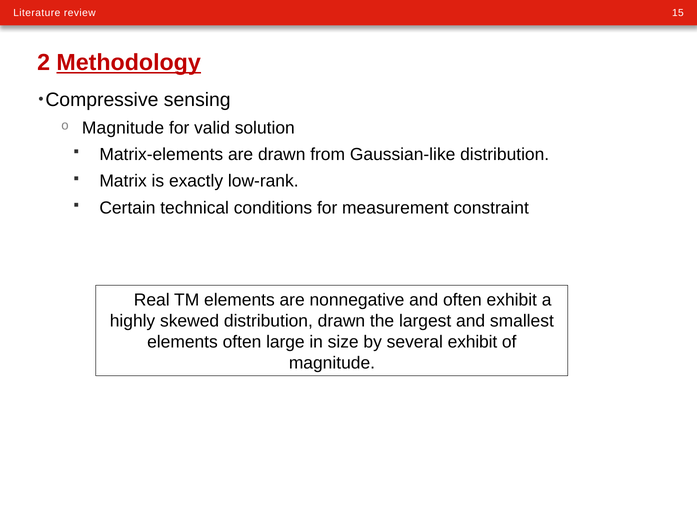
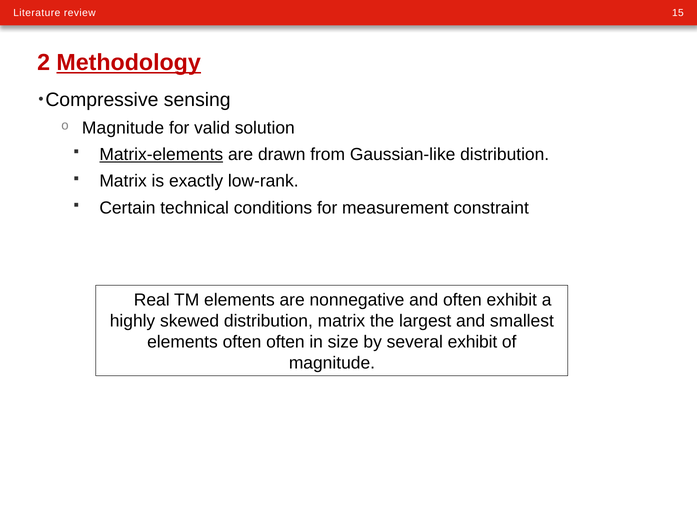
Matrix-elements underline: none -> present
distribution drawn: drawn -> matrix
often large: large -> often
